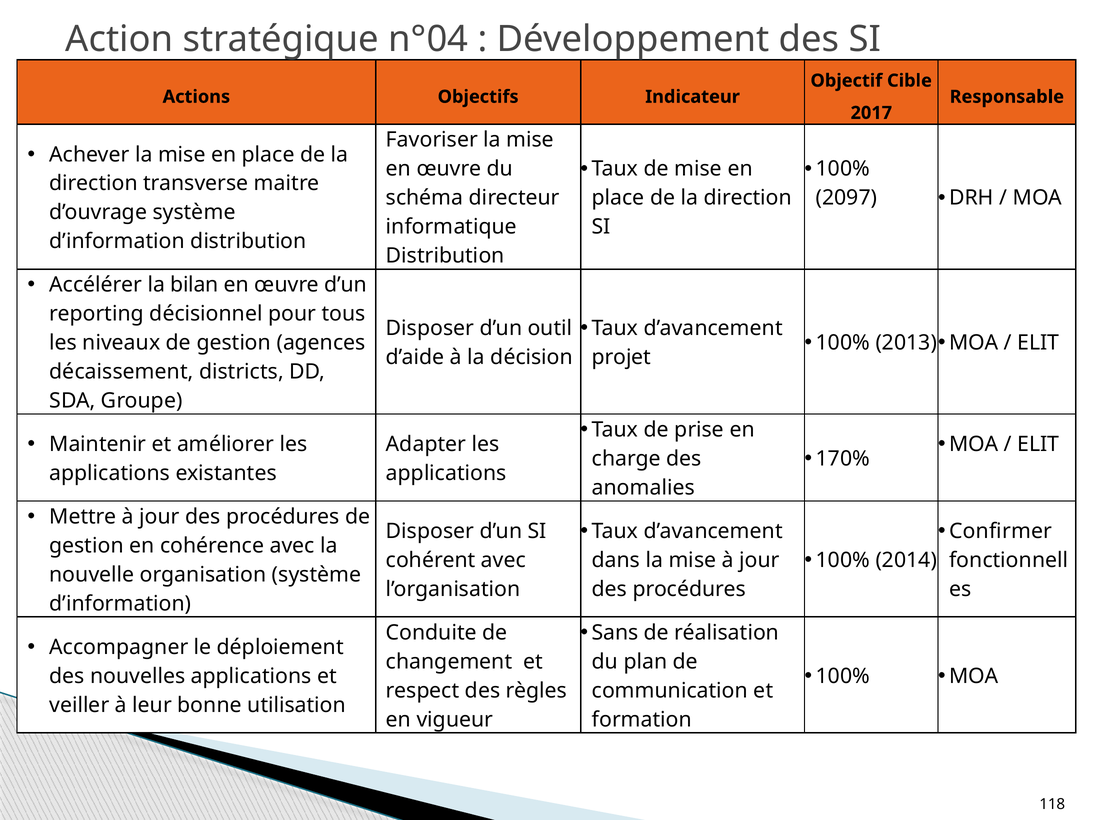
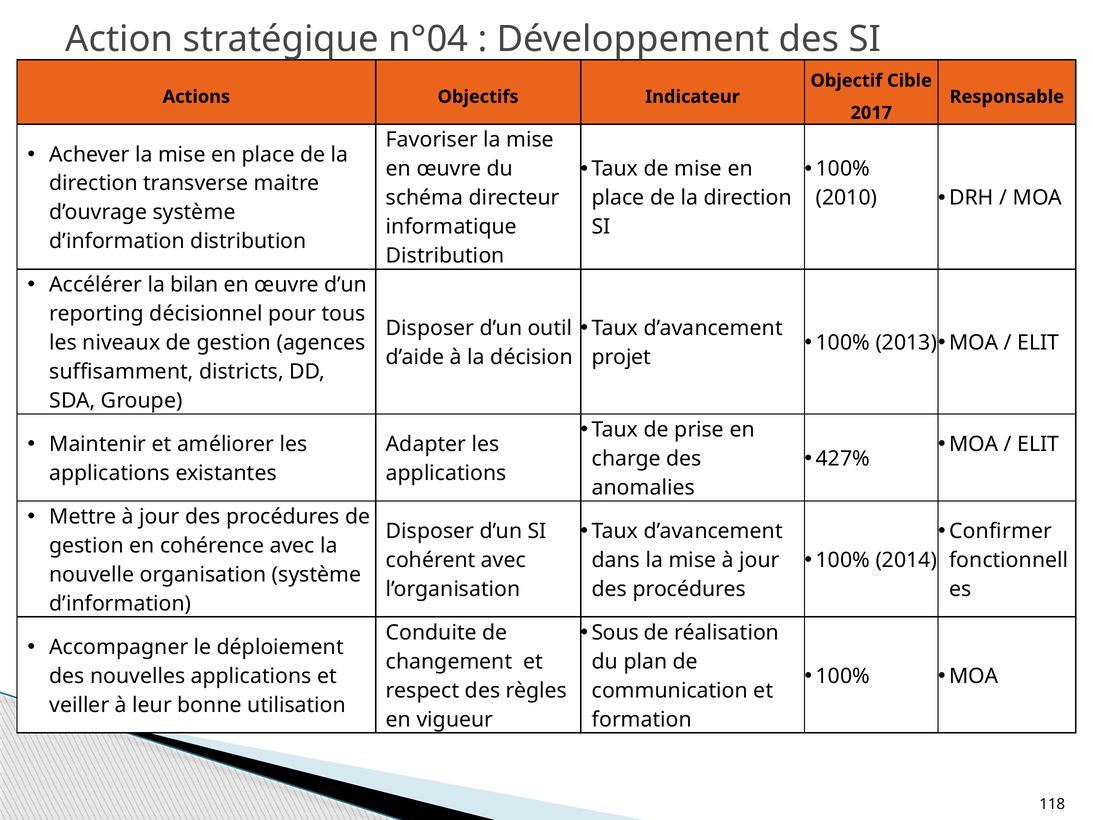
2097: 2097 -> 2010
décaissement: décaissement -> suffisamment
170%: 170% -> 427%
Sans: Sans -> Sous
